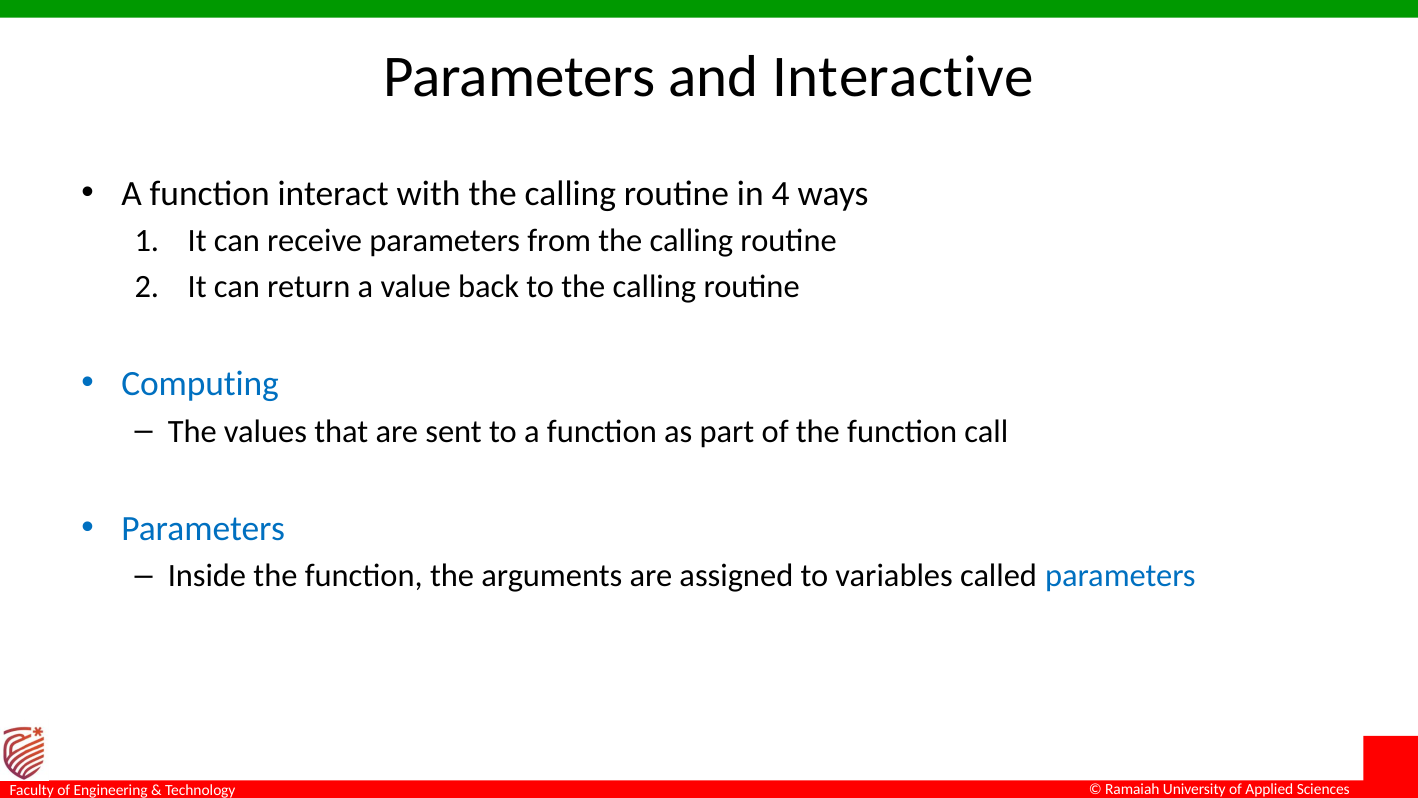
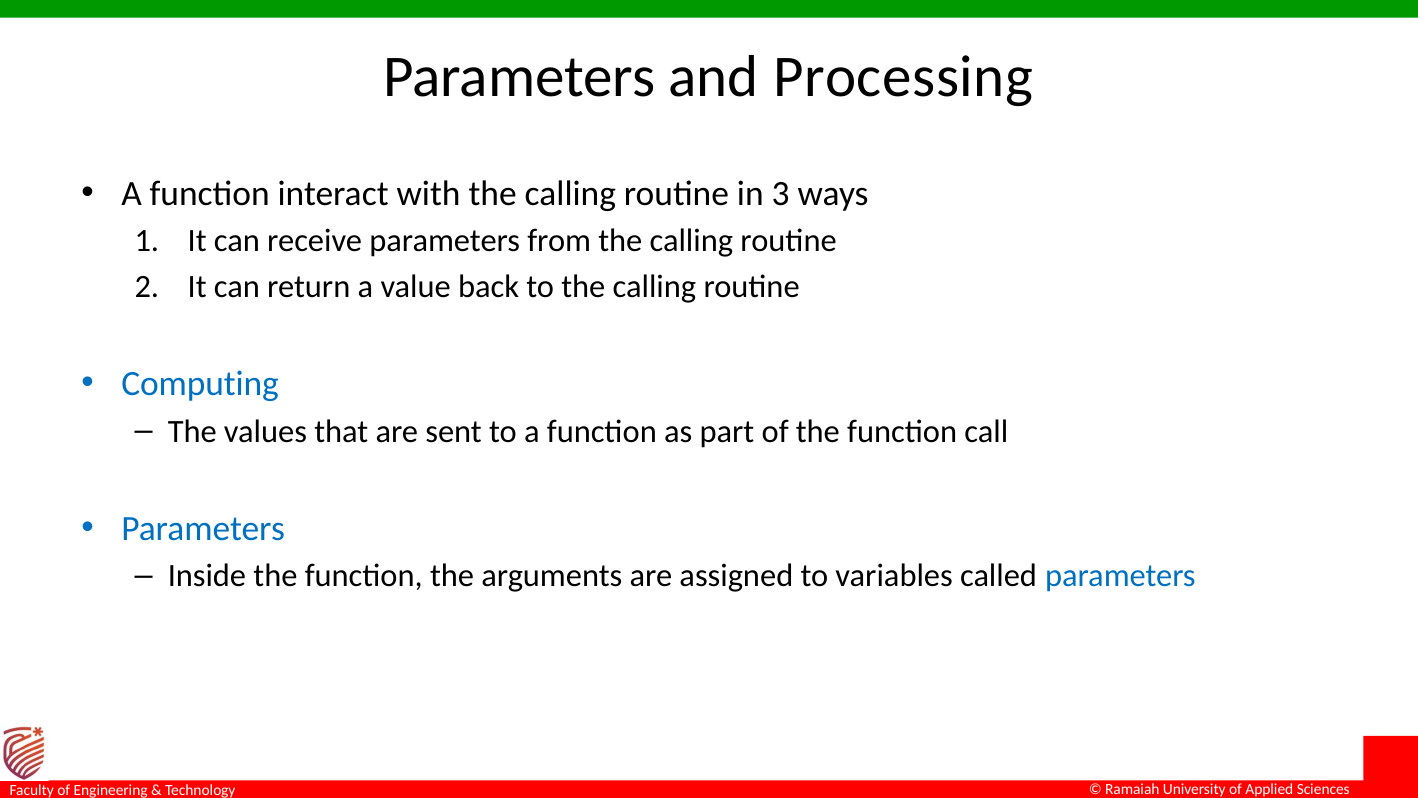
Interactive: Interactive -> Processing
4: 4 -> 3
